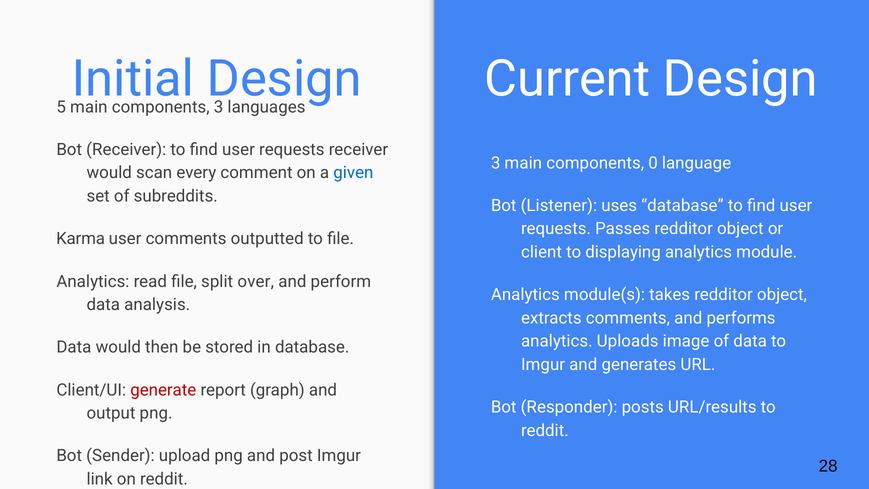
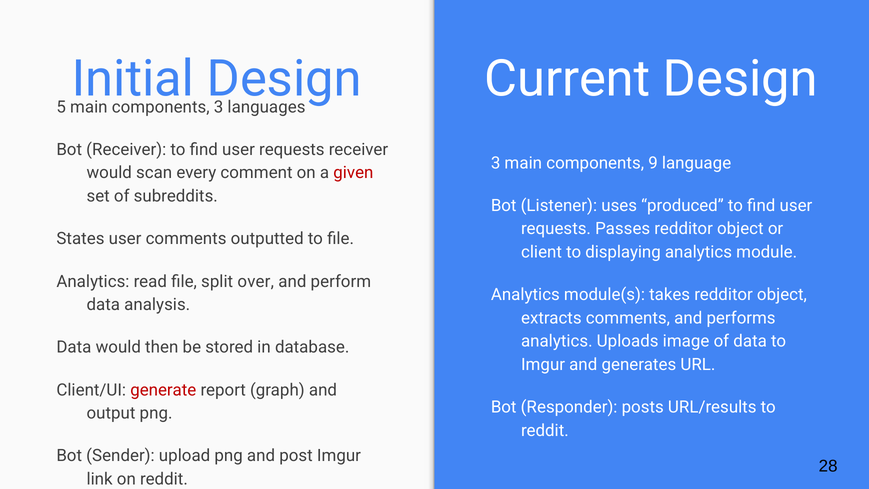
0: 0 -> 9
given colour: blue -> red
uses database: database -> produced
Karma: Karma -> States
